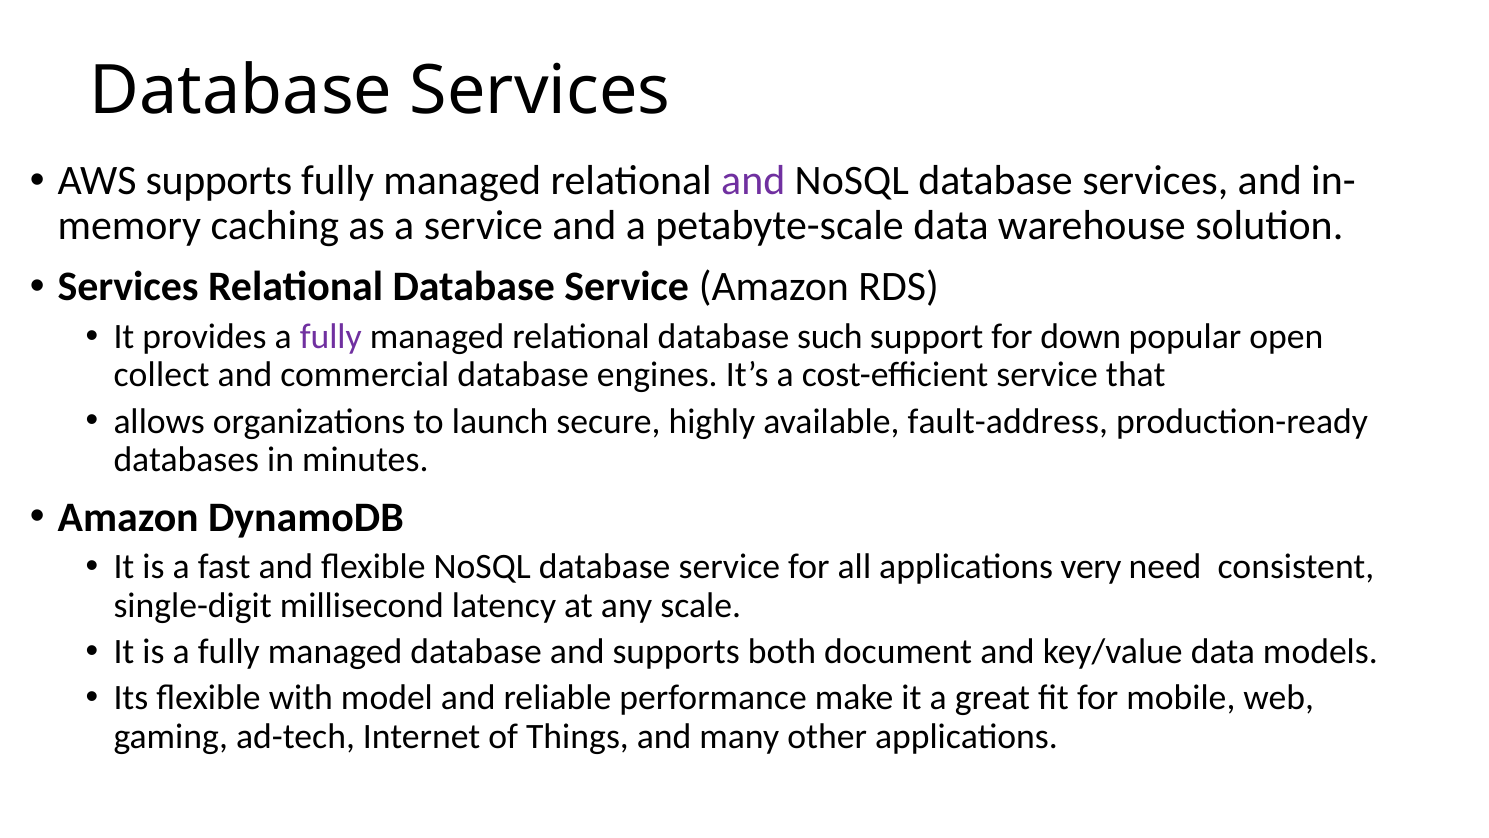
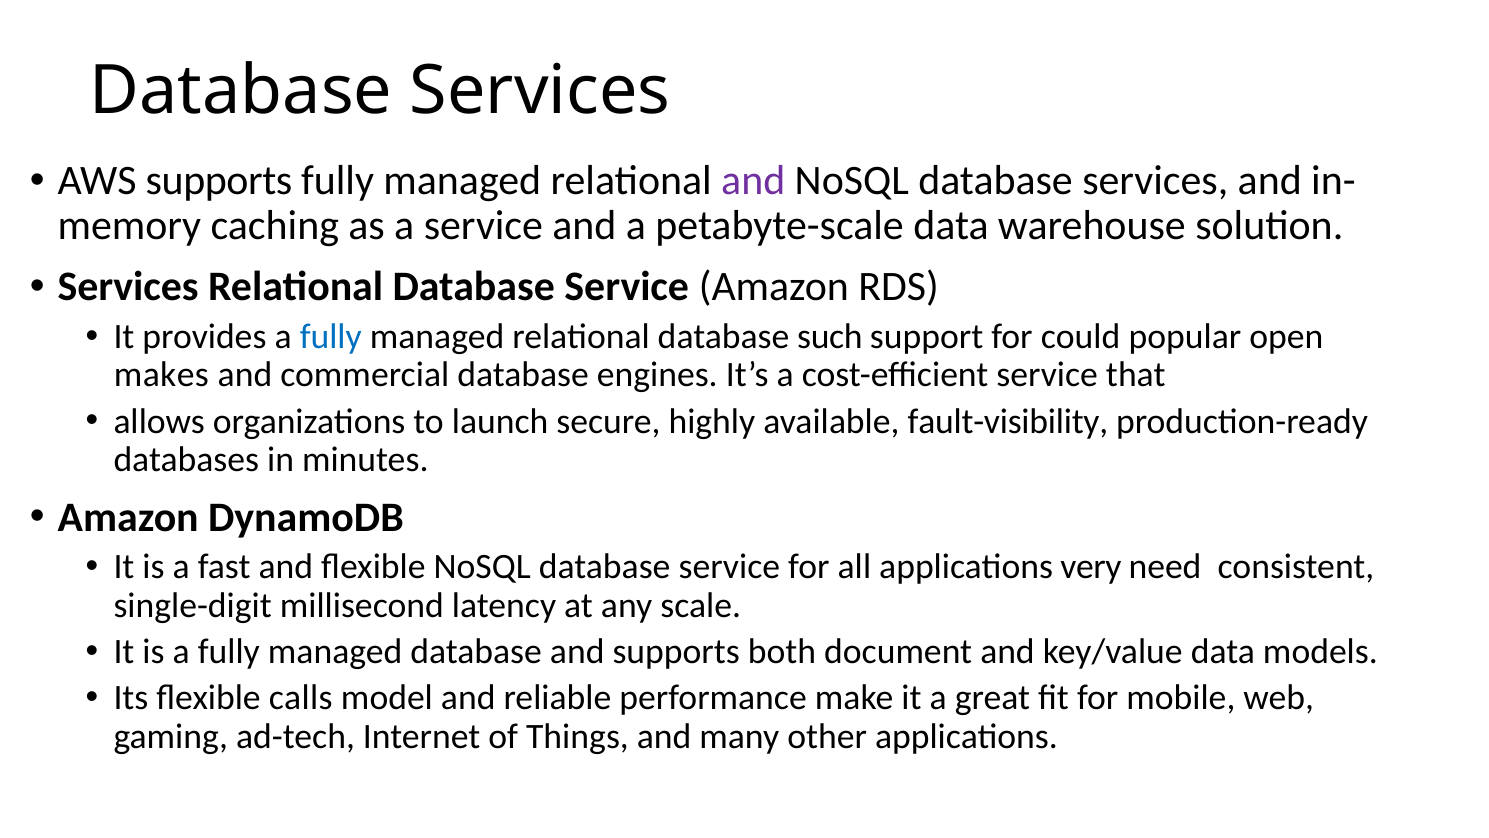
fully at (331, 336) colour: purple -> blue
down: down -> could
collect: collect -> makes
fault-address: fault-address -> fault-visibility
with: with -> calls
